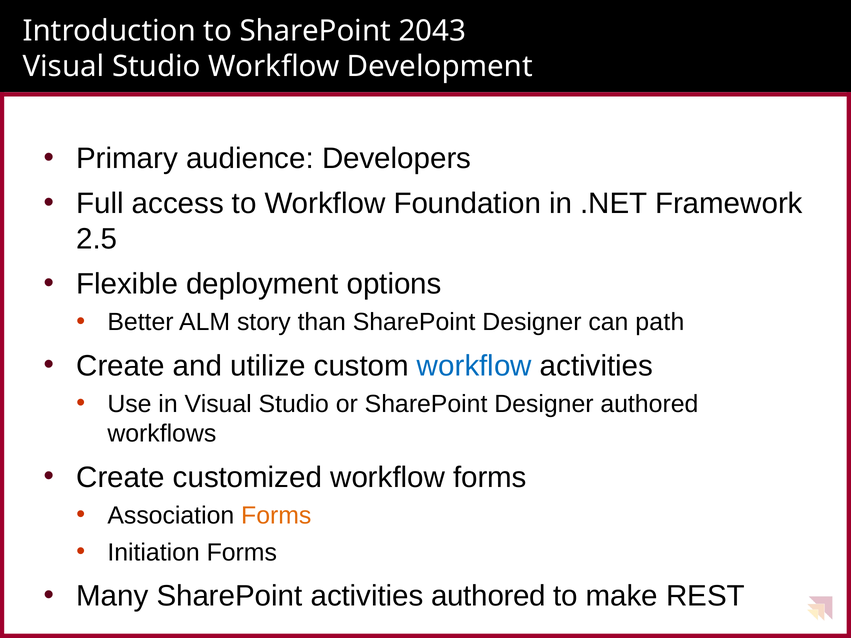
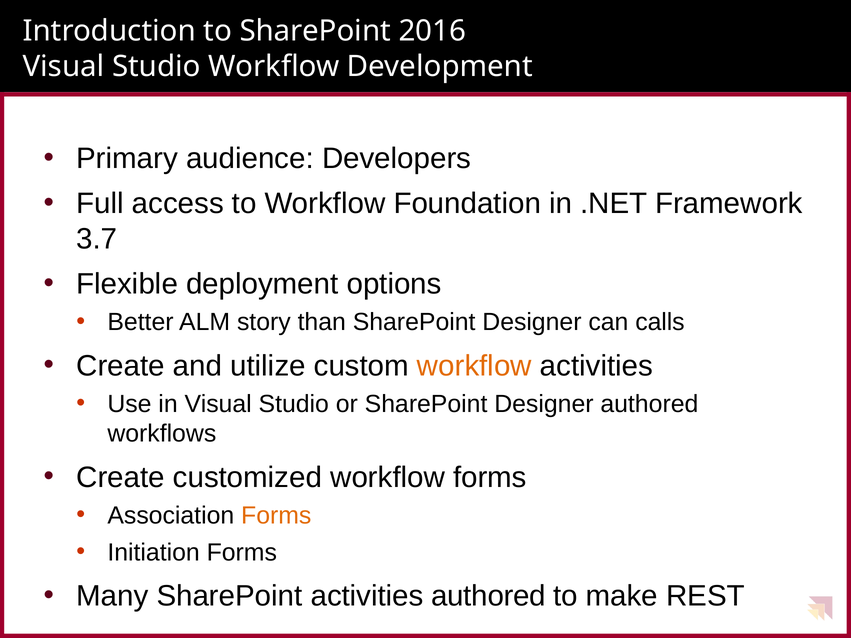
2043: 2043 -> 2016
2.5: 2.5 -> 3.7
path: path -> calls
workflow at (474, 366) colour: blue -> orange
